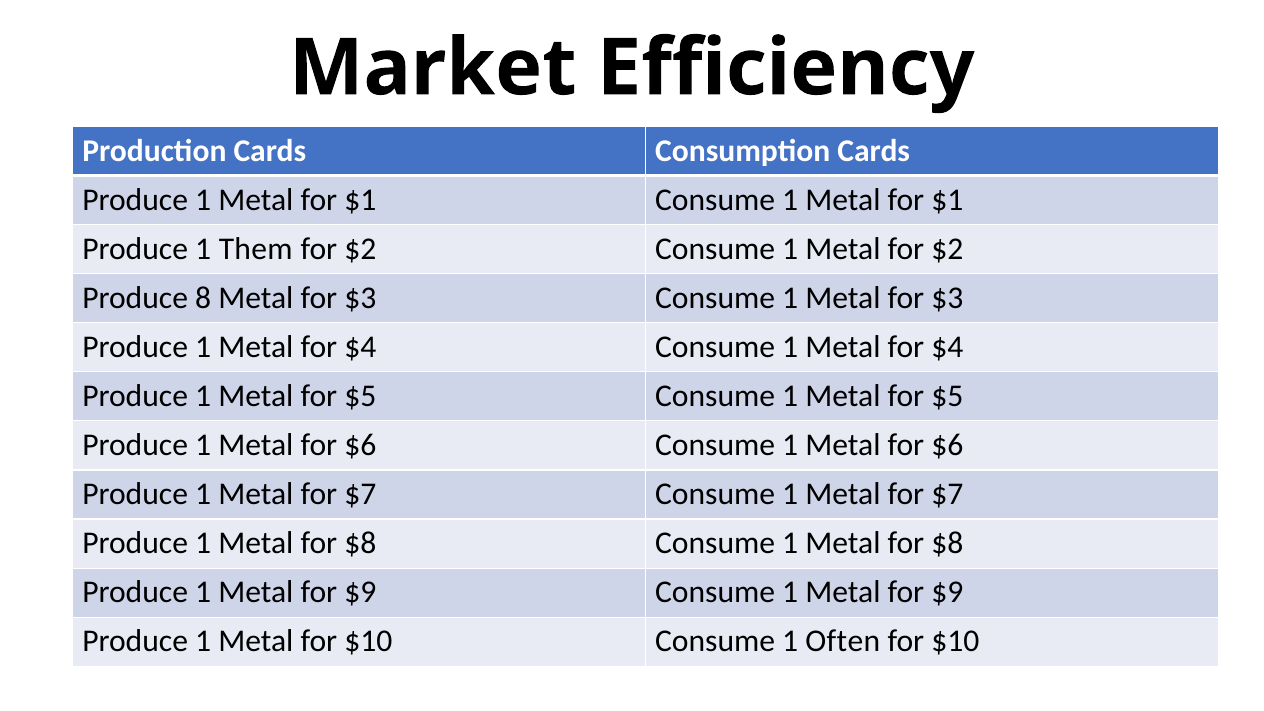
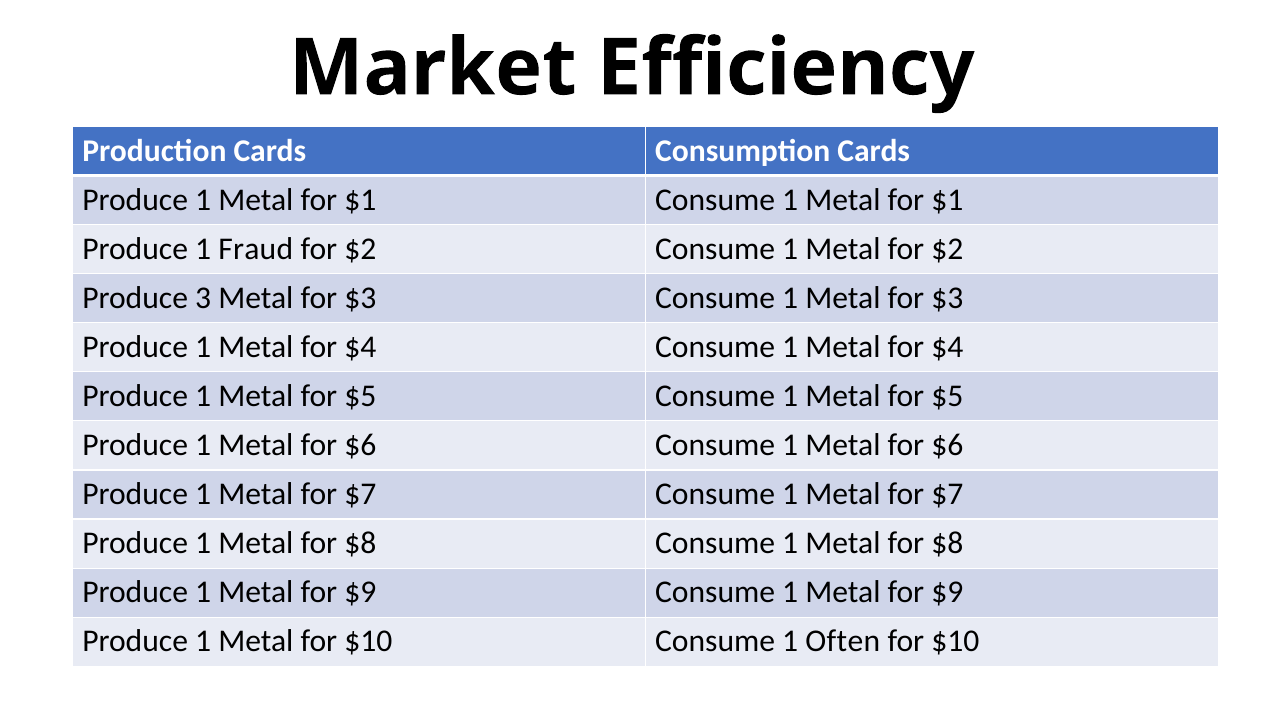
Them: Them -> Fraud
8: 8 -> 3
